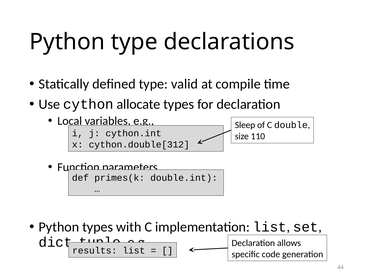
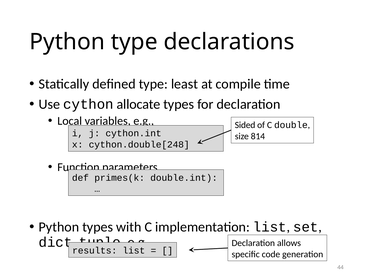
valid: valid -> least
Sleep: Sleep -> Sided
110: 110 -> 814
cython.double[312: cython.double[312 -> cython.double[248
